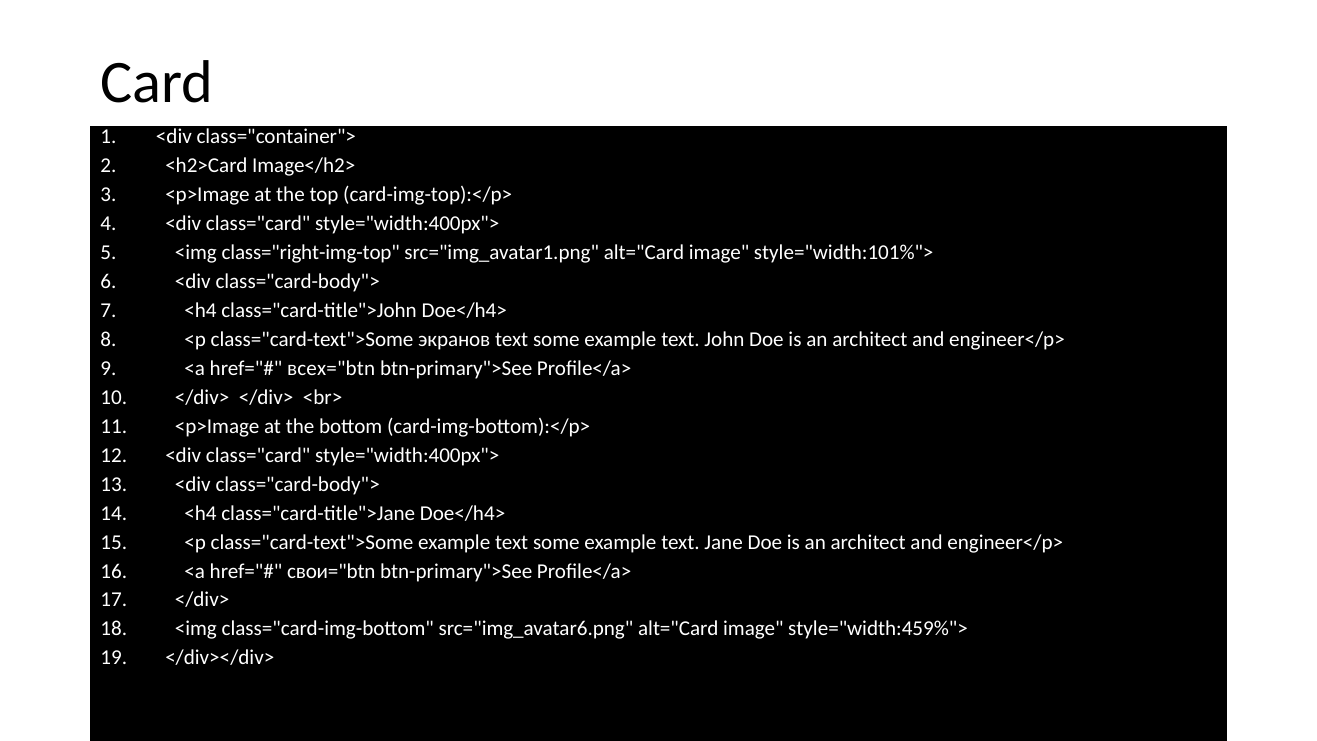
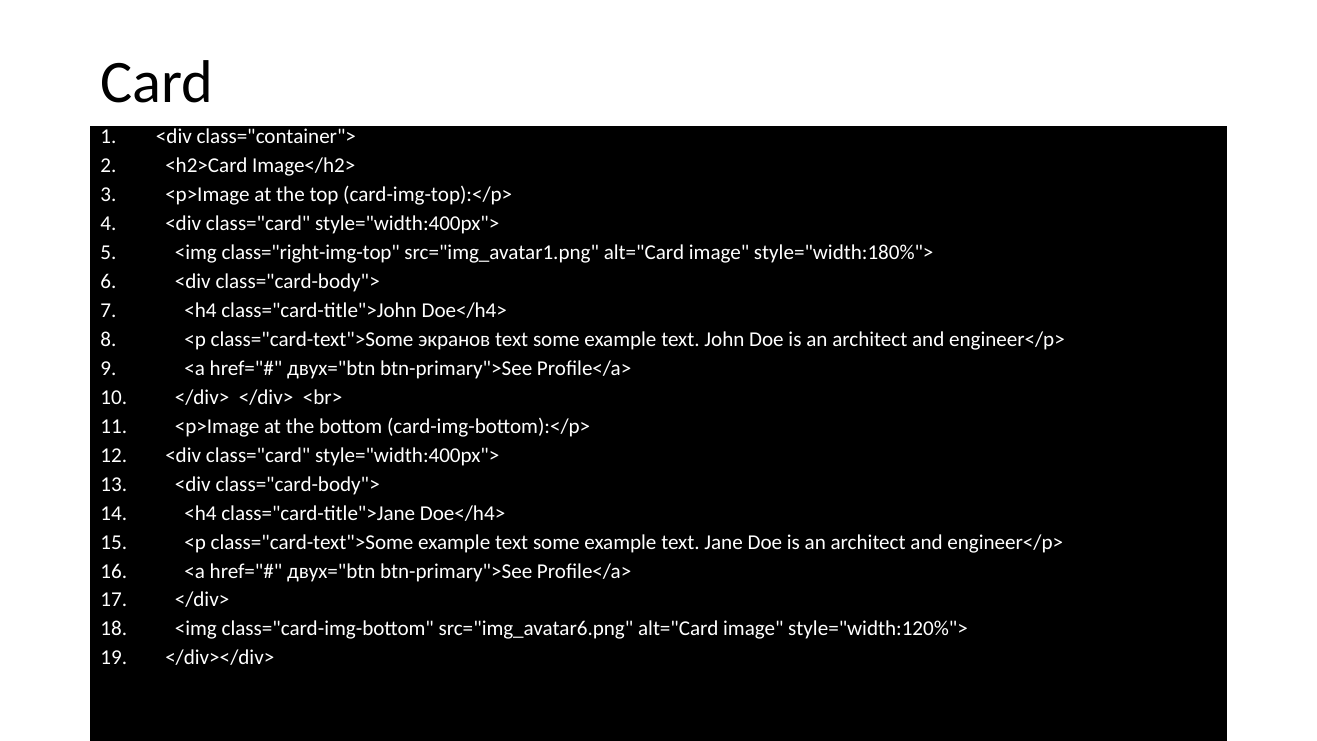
style="width:101%">: style="width:101%"> -> style="width:180%">
всех="btn at (331, 368): всех="btn -> двух="btn
свои="btn at (331, 571): свои="btn -> двух="btn
style="width:459%">: style="width:459%"> -> style="width:120%">
